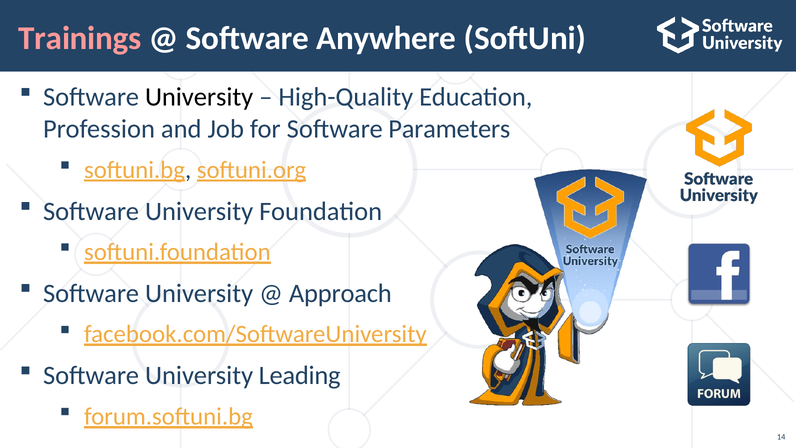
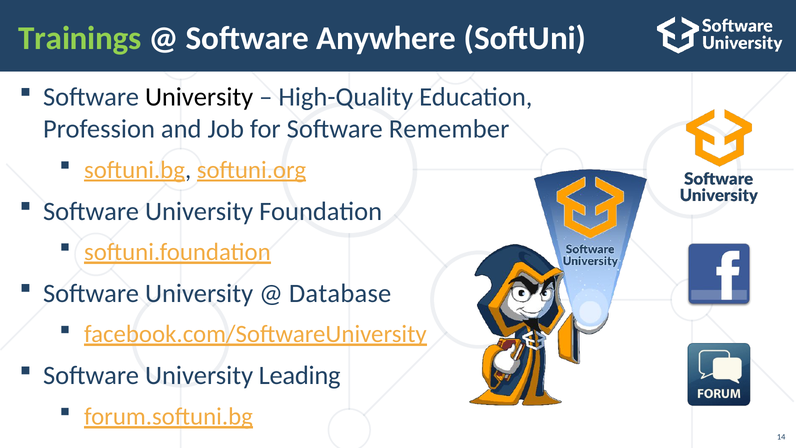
Trainings colour: pink -> light green
Parameters: Parameters -> Remember
Approach: Approach -> Database
